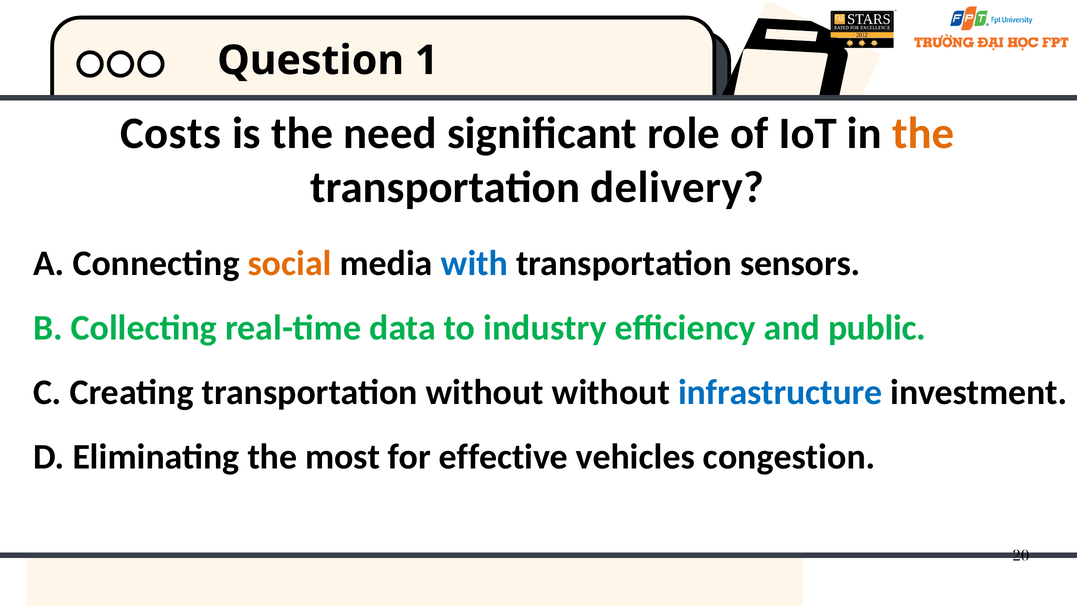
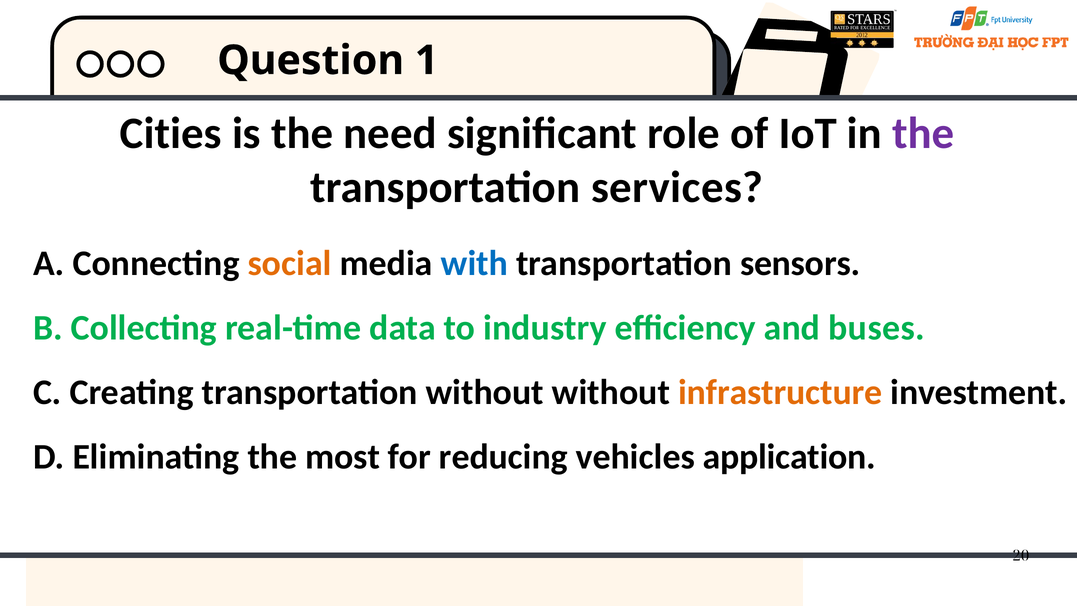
Costs: Costs -> Cities
the at (923, 133) colour: orange -> purple
delivery: delivery -> services
public: public -> buses
infrastructure colour: blue -> orange
effective: effective -> reducing
congestion: congestion -> application
